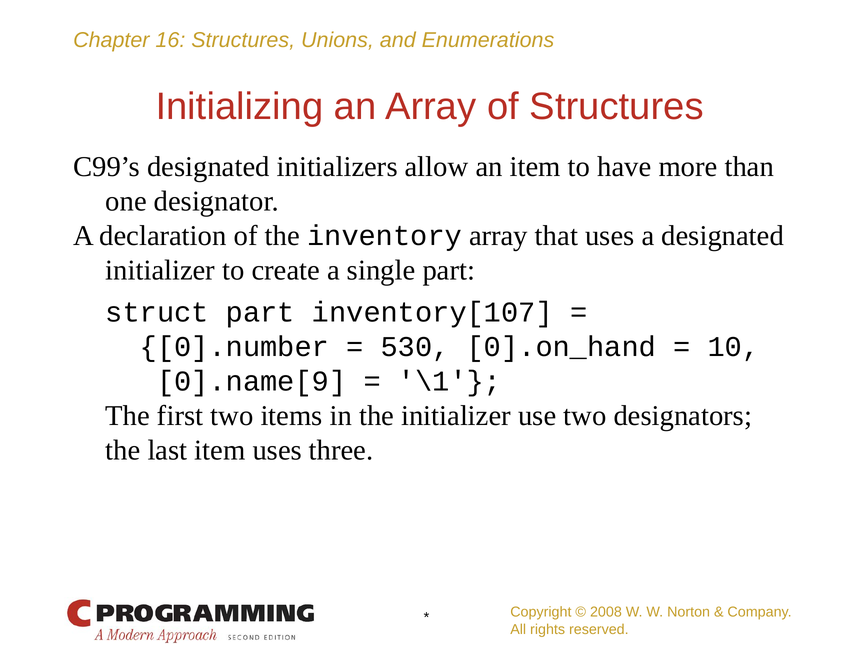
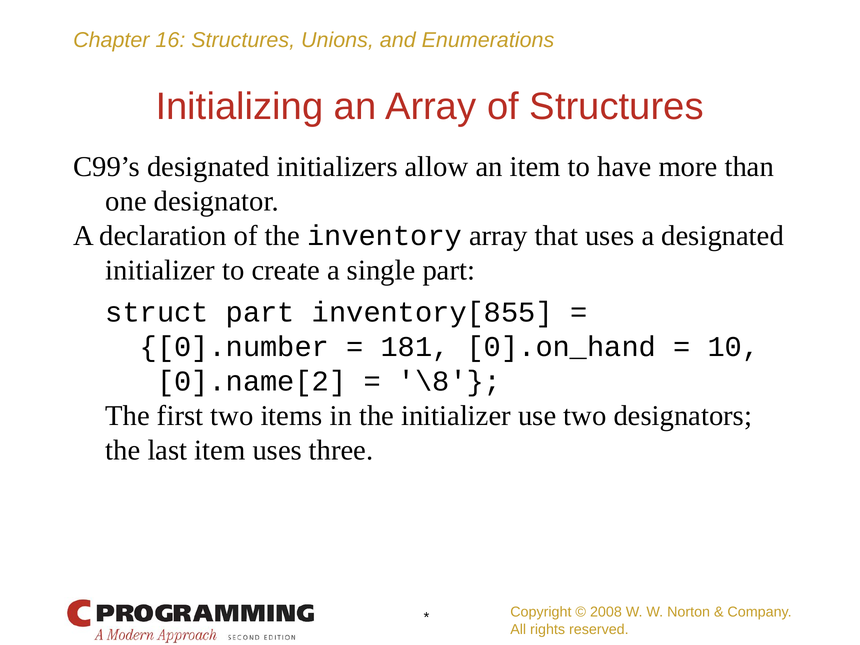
inventory[107: inventory[107 -> inventory[855
530: 530 -> 181
0].name[9: 0].name[9 -> 0].name[2
\1: \1 -> \8
